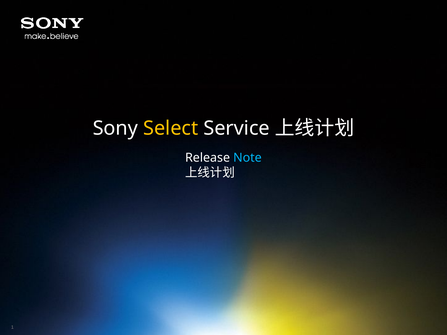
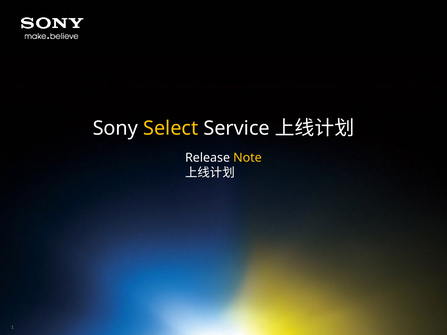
Note colour: light blue -> yellow
